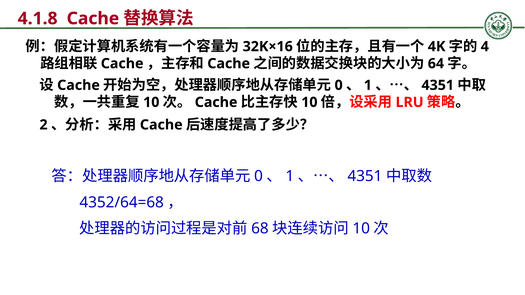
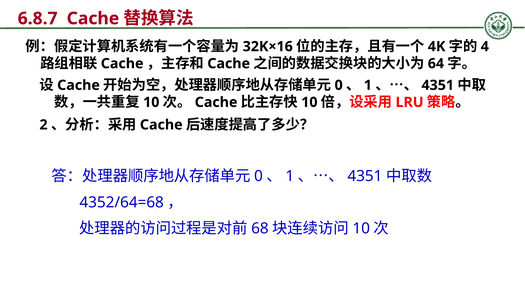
4.1.8: 4.1.8 -> 6.8.7
